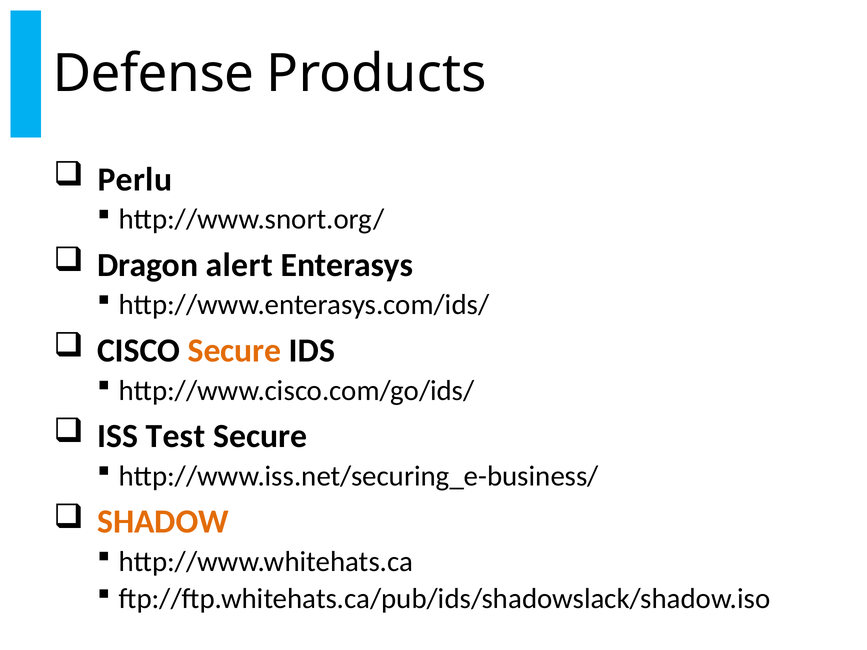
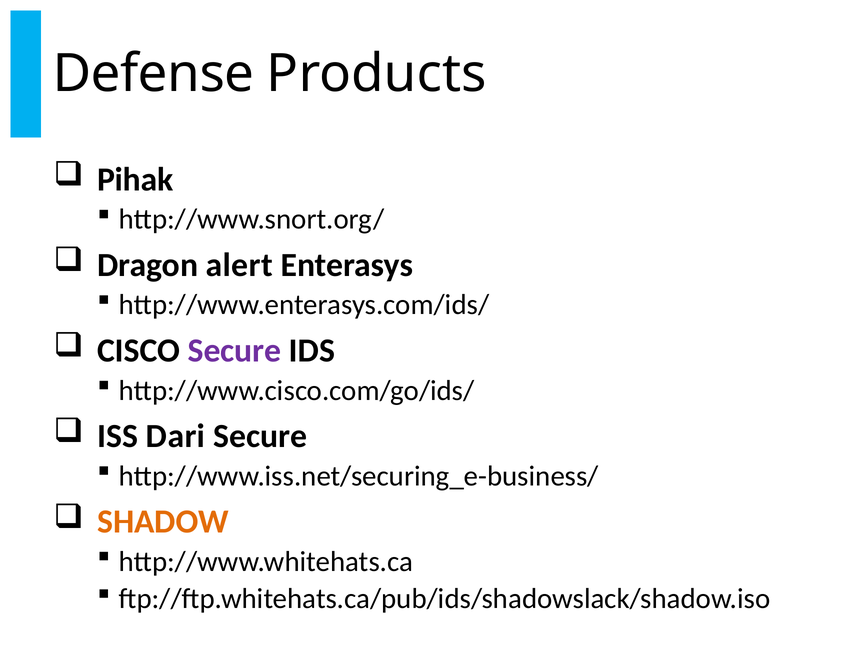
Perlu: Perlu -> Pihak
Secure at (235, 351) colour: orange -> purple
Test: Test -> Dari
